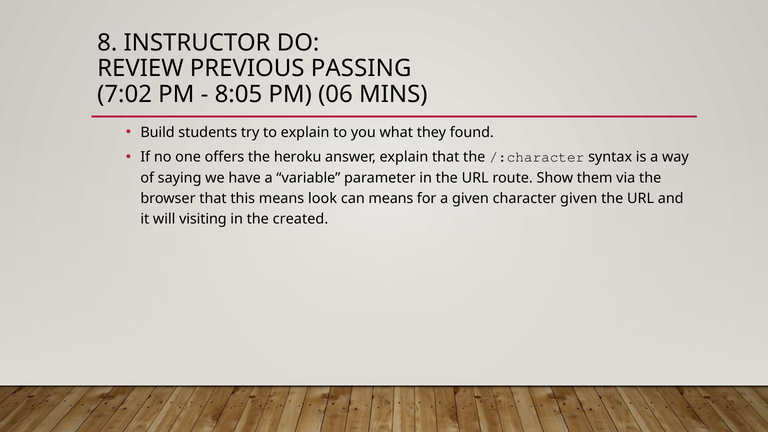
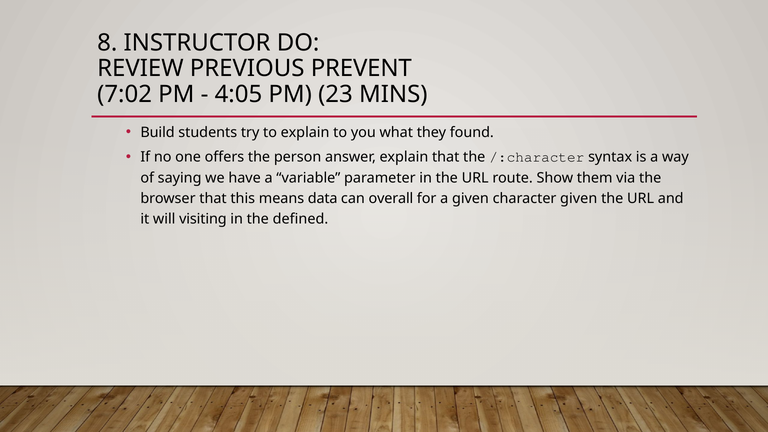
PASSING: PASSING -> PREVENT
8:05: 8:05 -> 4:05
06: 06 -> 23
heroku: heroku -> person
look: look -> data
can means: means -> overall
created: created -> defined
